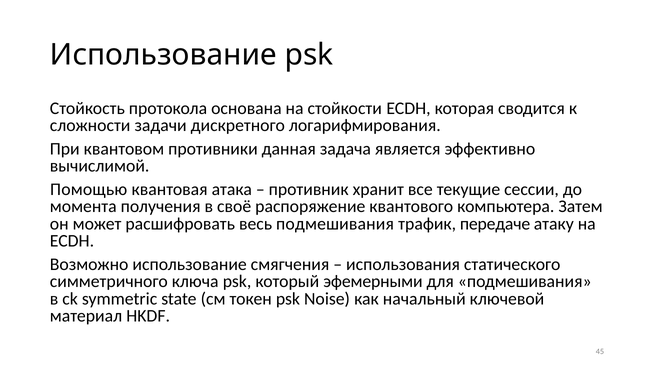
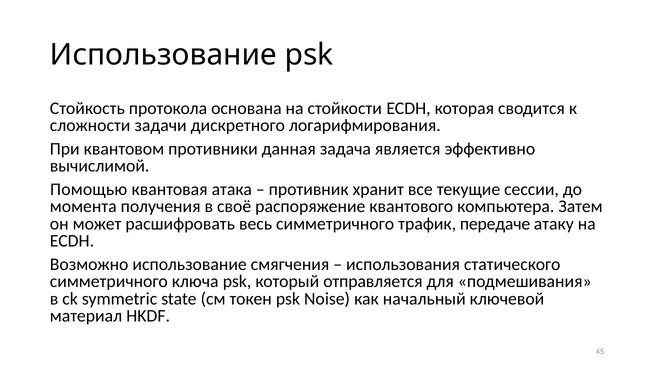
весь подмешивания: подмешивания -> симметричного
эфемерными: эфемерными -> отправляется
